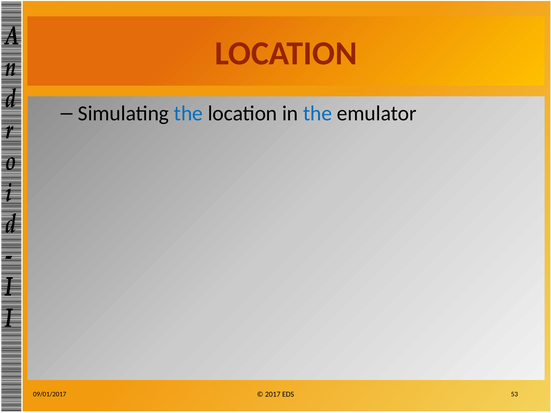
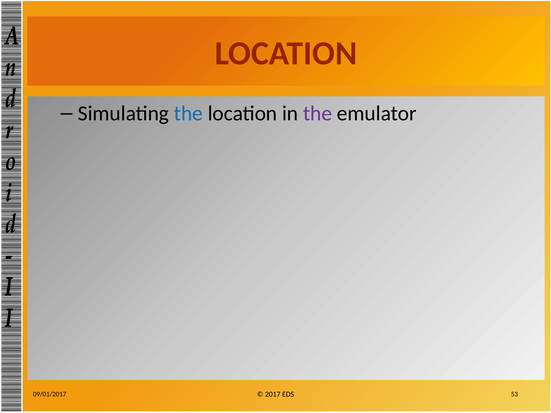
the at (318, 114) colour: blue -> purple
